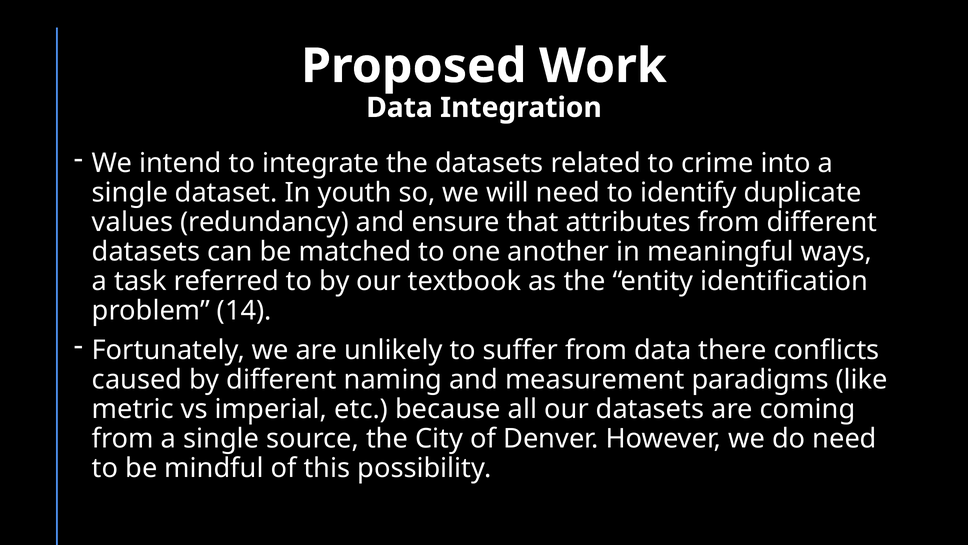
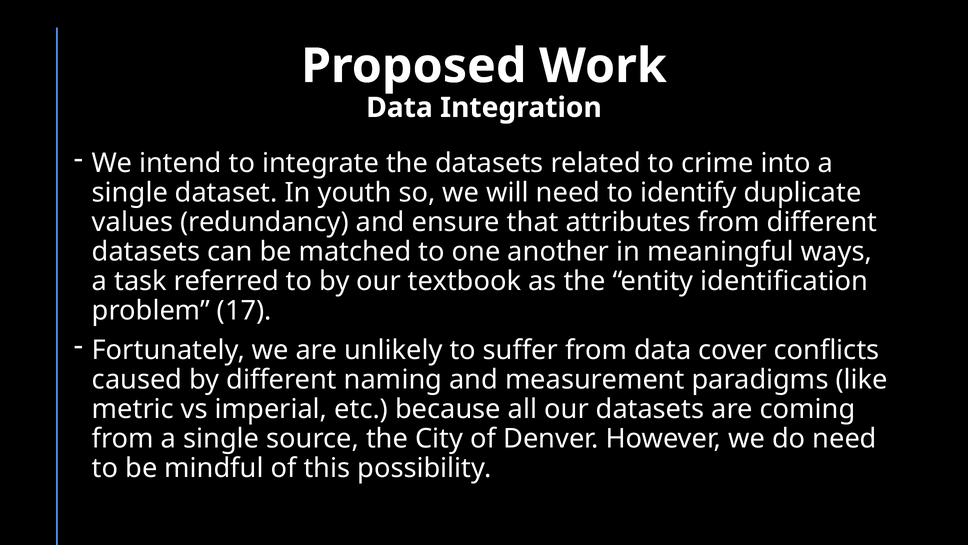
14: 14 -> 17
there: there -> cover
